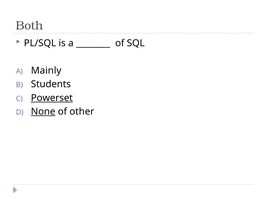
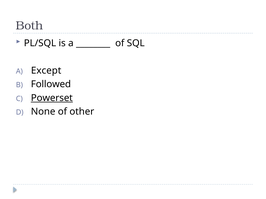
Mainly: Mainly -> Except
Students: Students -> Followed
None underline: present -> none
